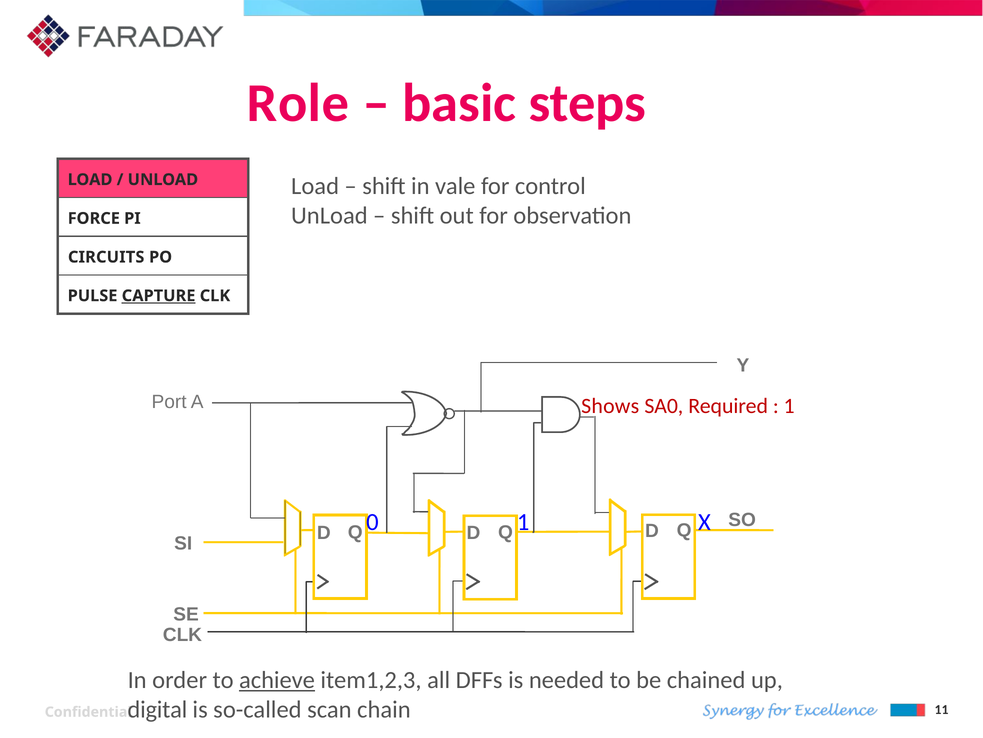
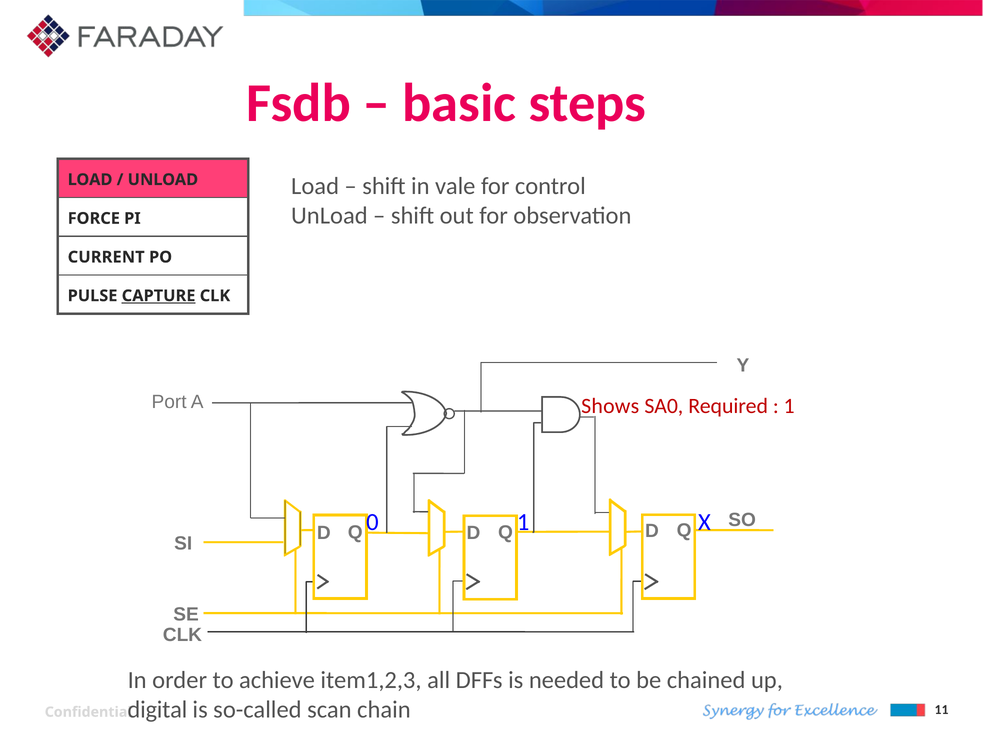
Role: Role -> Fsdb
CIRCUITS: CIRCUITS -> CURRENT
achieve underline: present -> none
